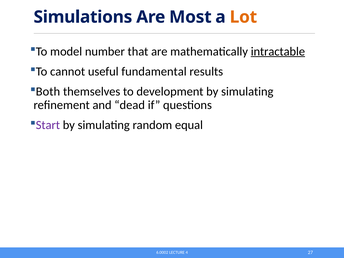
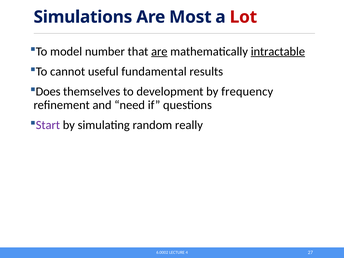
Lot colour: orange -> red
are at (159, 51) underline: none -> present
Both: Both -> Does
development by simulating: simulating -> frequency
dead: dead -> need
equal: equal -> really
